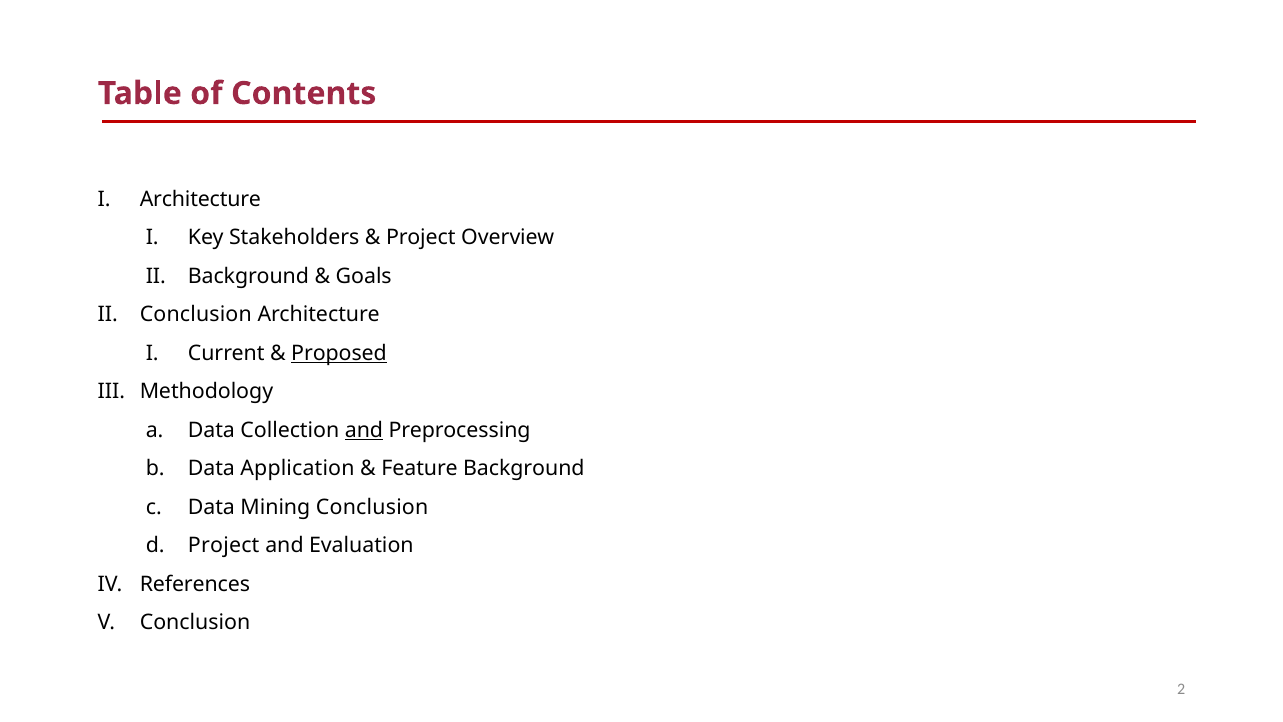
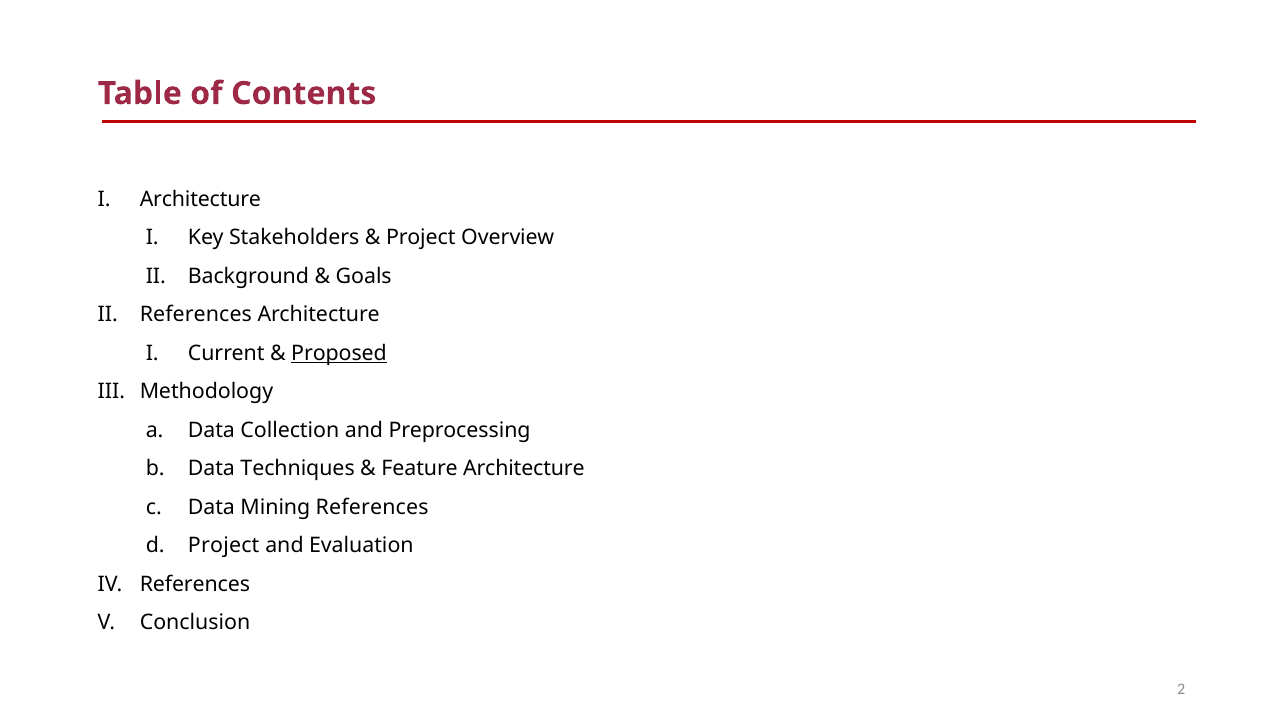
Conclusion at (196, 315): Conclusion -> References
and at (364, 430) underline: present -> none
Application: Application -> Techniques
Feature Background: Background -> Architecture
Mining Conclusion: Conclusion -> References
